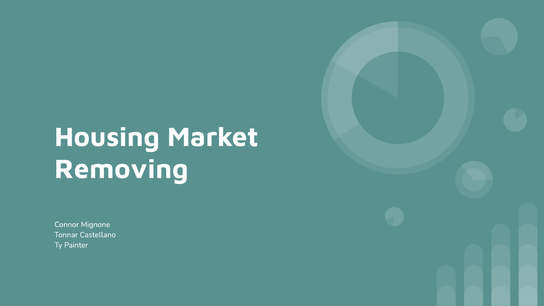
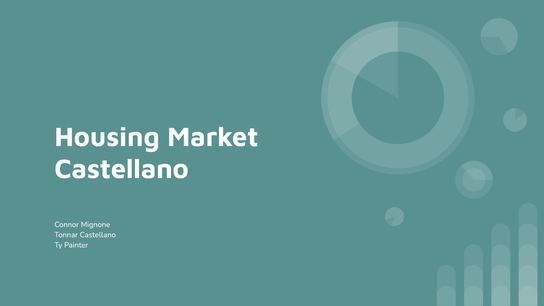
Removing at (121, 169): Removing -> Castellano
